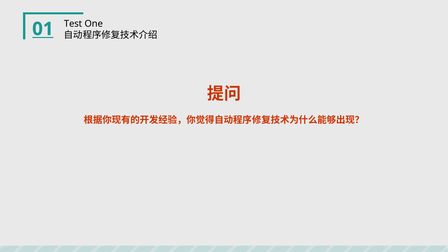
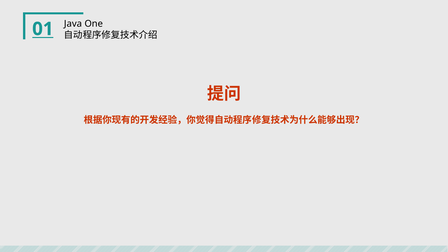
Test: Test -> Java
